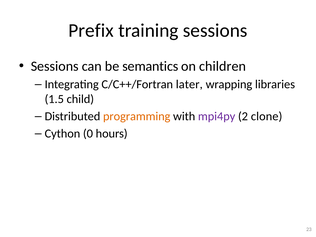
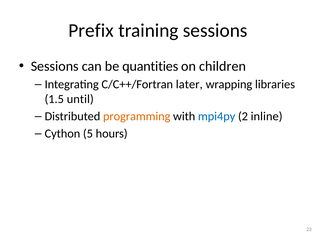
semantics: semantics -> quantities
child: child -> until
mpi4py colour: purple -> blue
clone: clone -> inline
0: 0 -> 5
